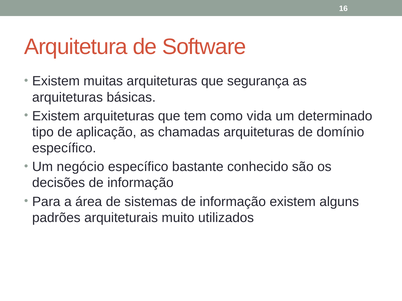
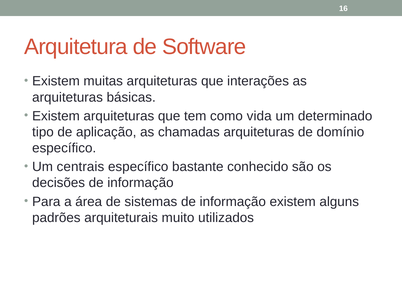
segurança: segurança -> interações
negócio: negócio -> centrais
